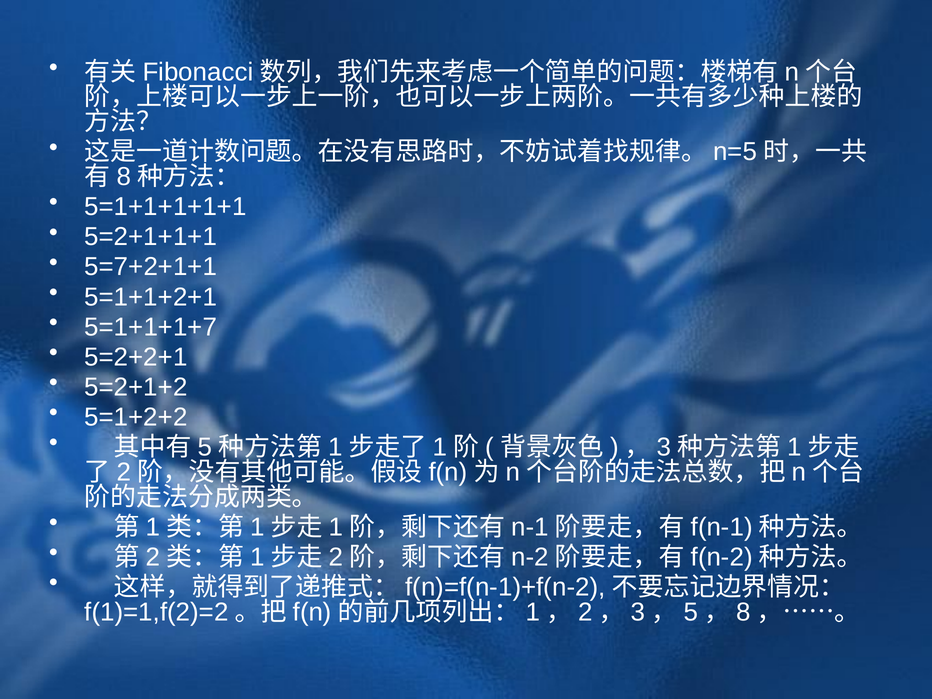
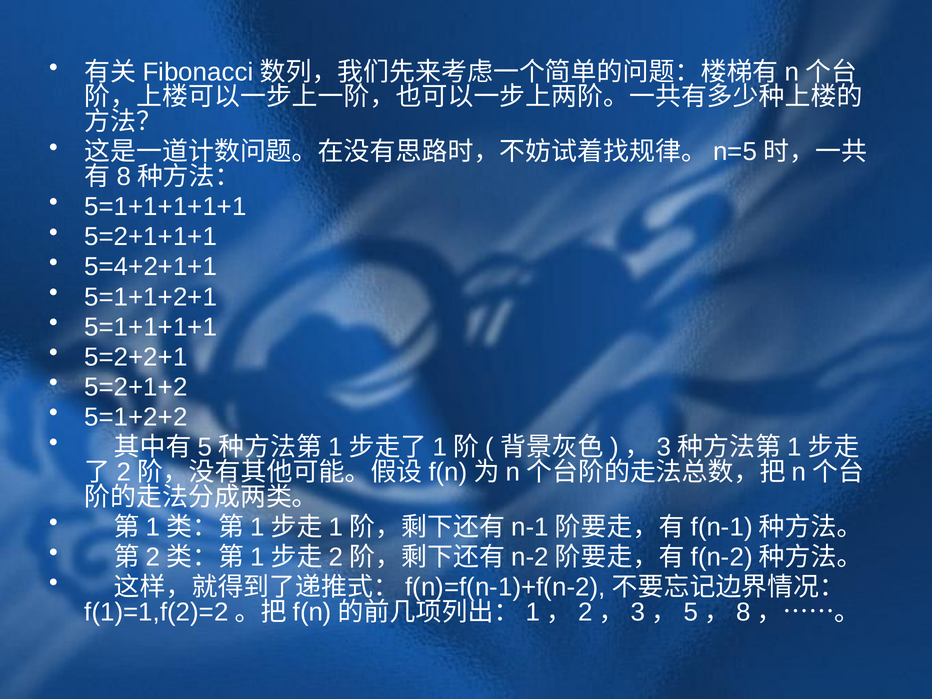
5=7+2+1+1: 5=7+2+1+1 -> 5=4+2+1+1
5=1+1+1+7: 5=1+1+1+7 -> 5=1+1+1+1
